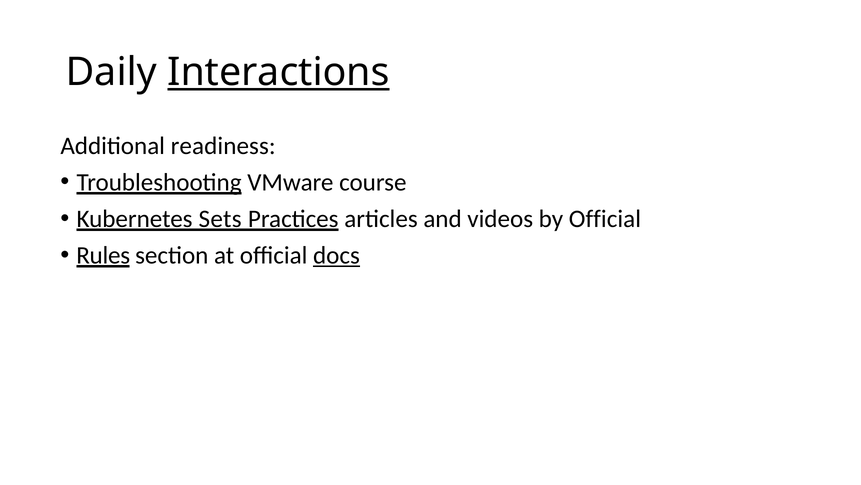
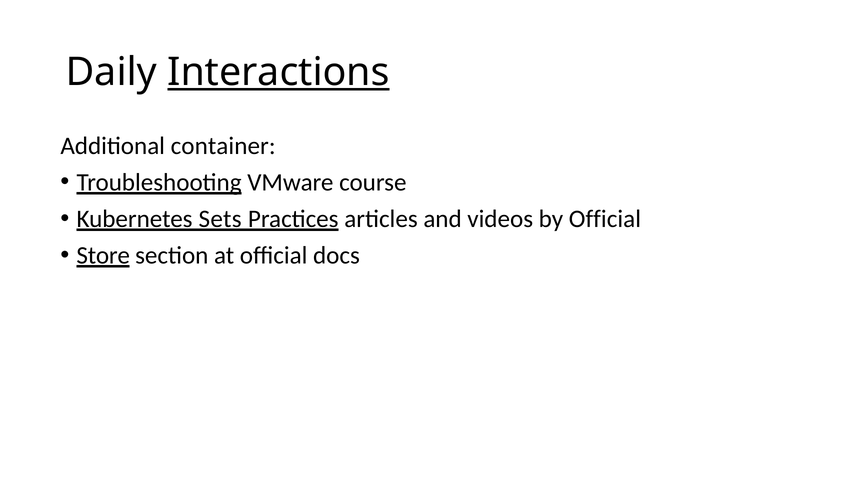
readiness: readiness -> container
Rules: Rules -> Store
docs underline: present -> none
